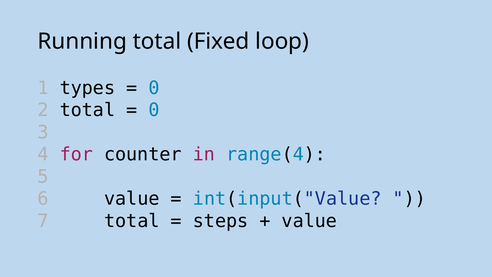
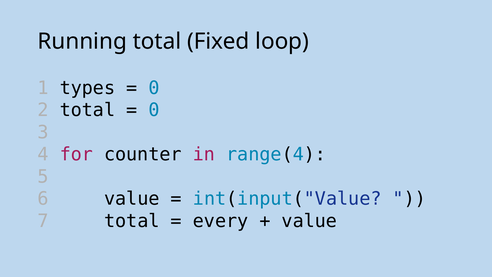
steps: steps -> every
